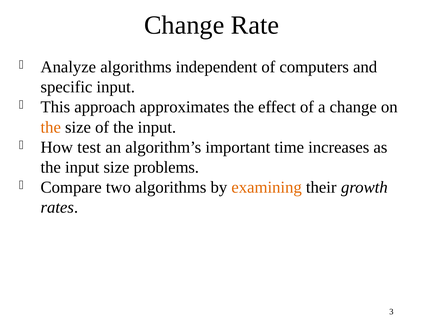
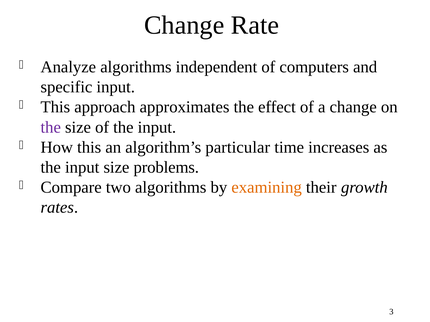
the at (51, 127) colour: orange -> purple
How test: test -> this
important: important -> particular
